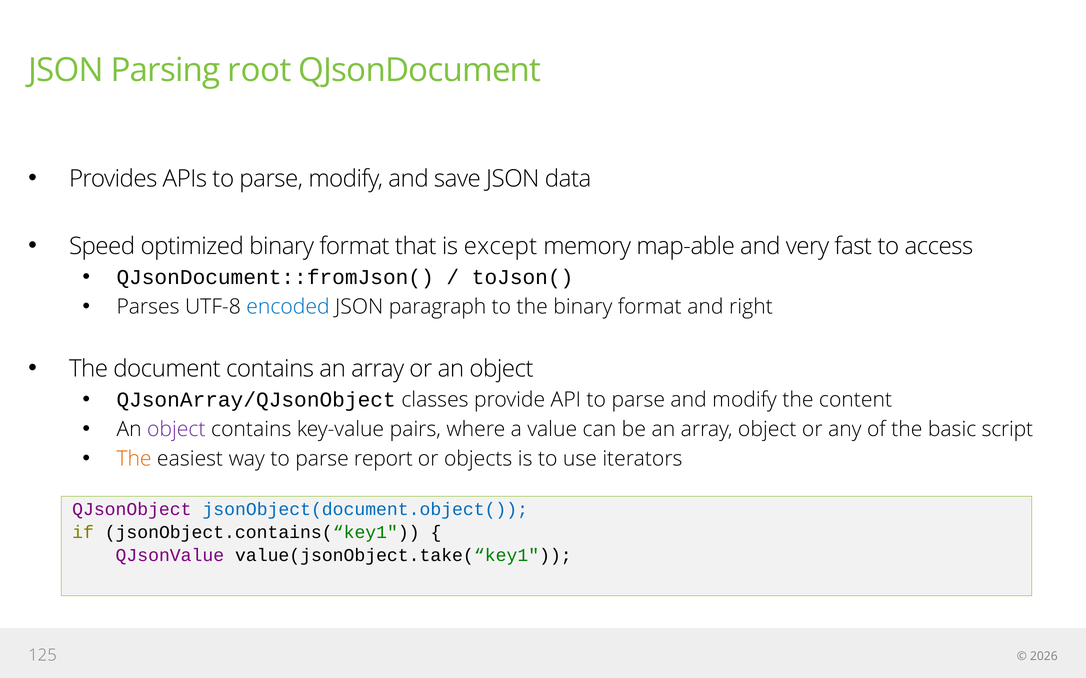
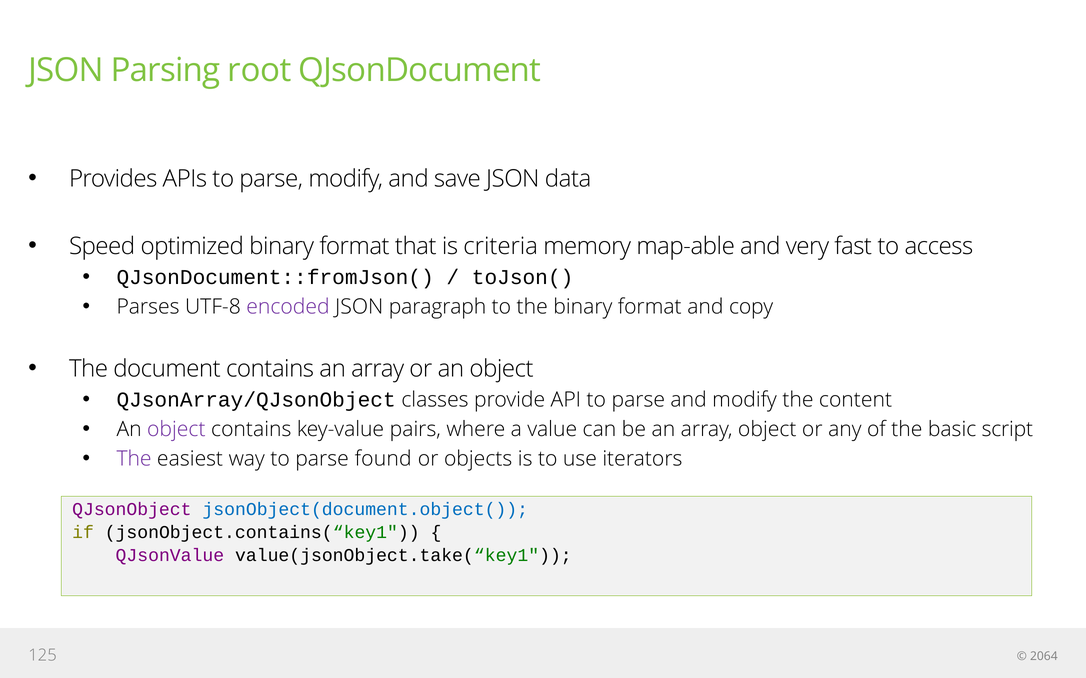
except: except -> criteria
encoded colour: blue -> purple
right: right -> copy
The at (134, 459) colour: orange -> purple
report: report -> found
2026: 2026 -> 2064
